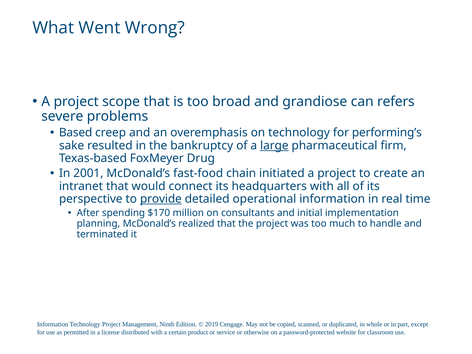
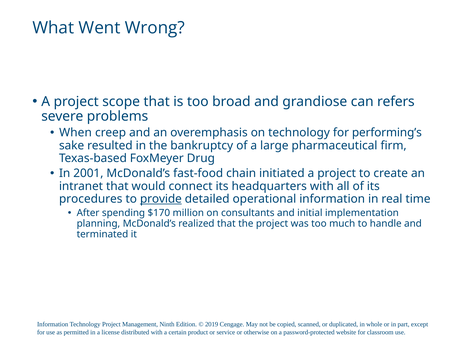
Based: Based -> When
large underline: present -> none
perspective: perspective -> procedures
